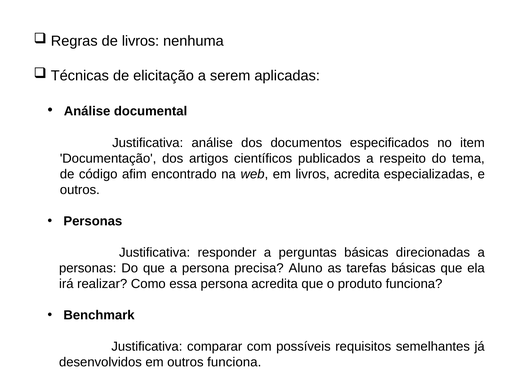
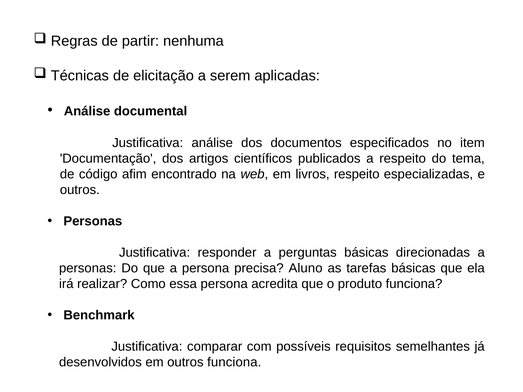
de livros: livros -> partir
livros acredita: acredita -> respeito
